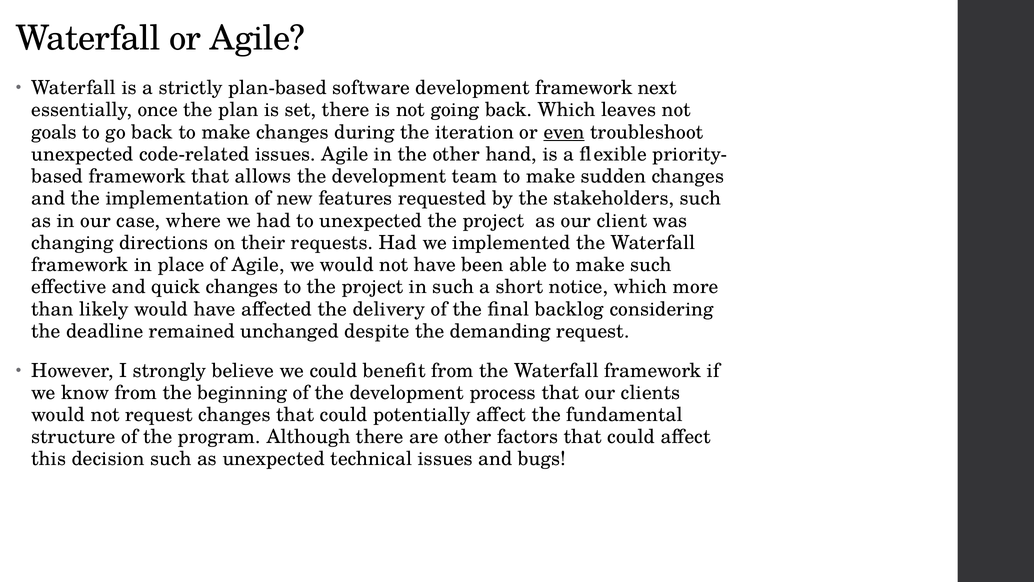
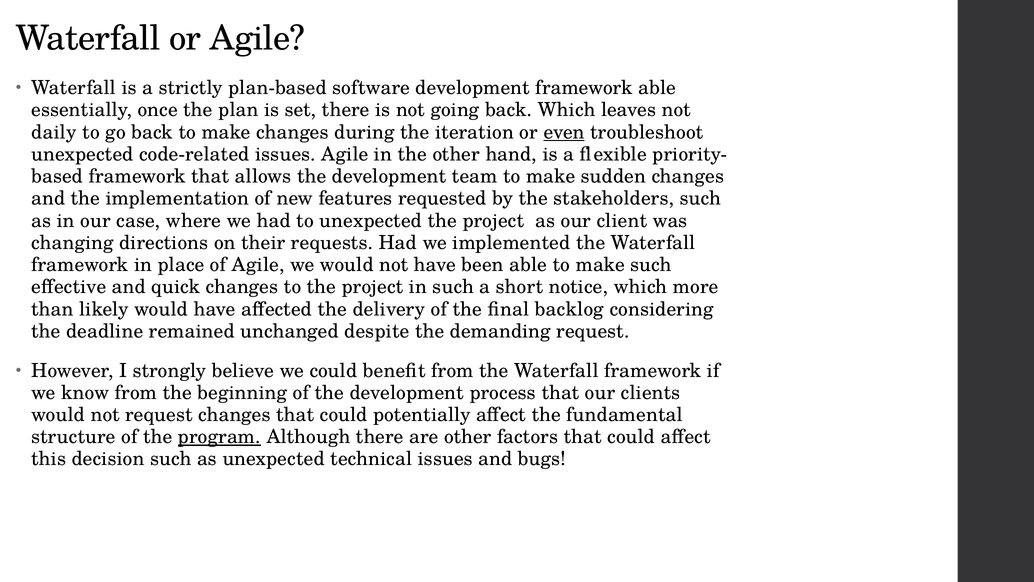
framework next: next -> able
goals: goals -> daily
program underline: none -> present
